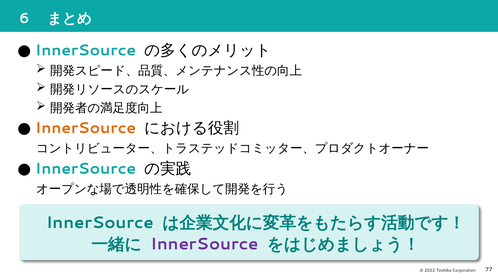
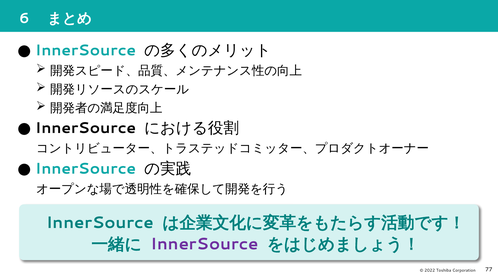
InnerSource at (86, 128) colour: orange -> black
